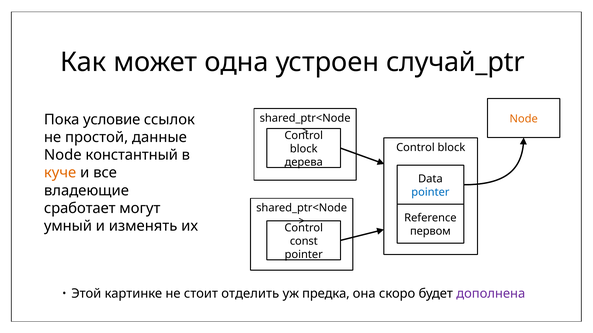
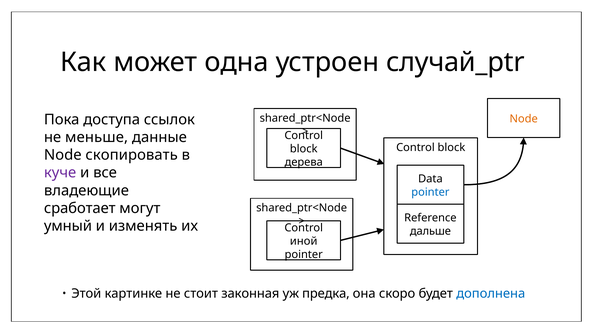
условие: условие -> доступа
простой: простой -> меньше
константный: константный -> скопировать
куче colour: orange -> purple
первом: первом -> дальше
const: const -> иной
отделить: отделить -> законная
дополнена colour: purple -> blue
